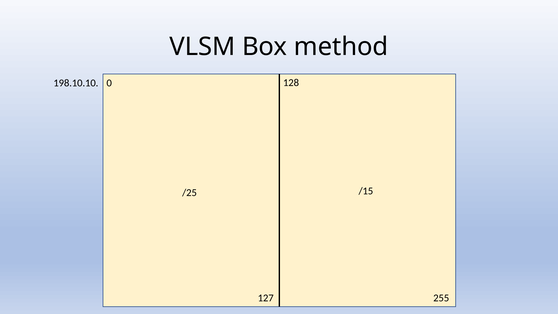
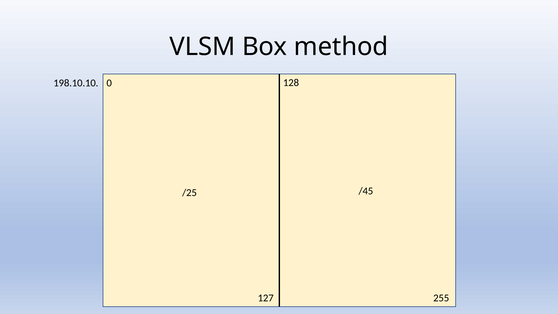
/15: /15 -> /45
